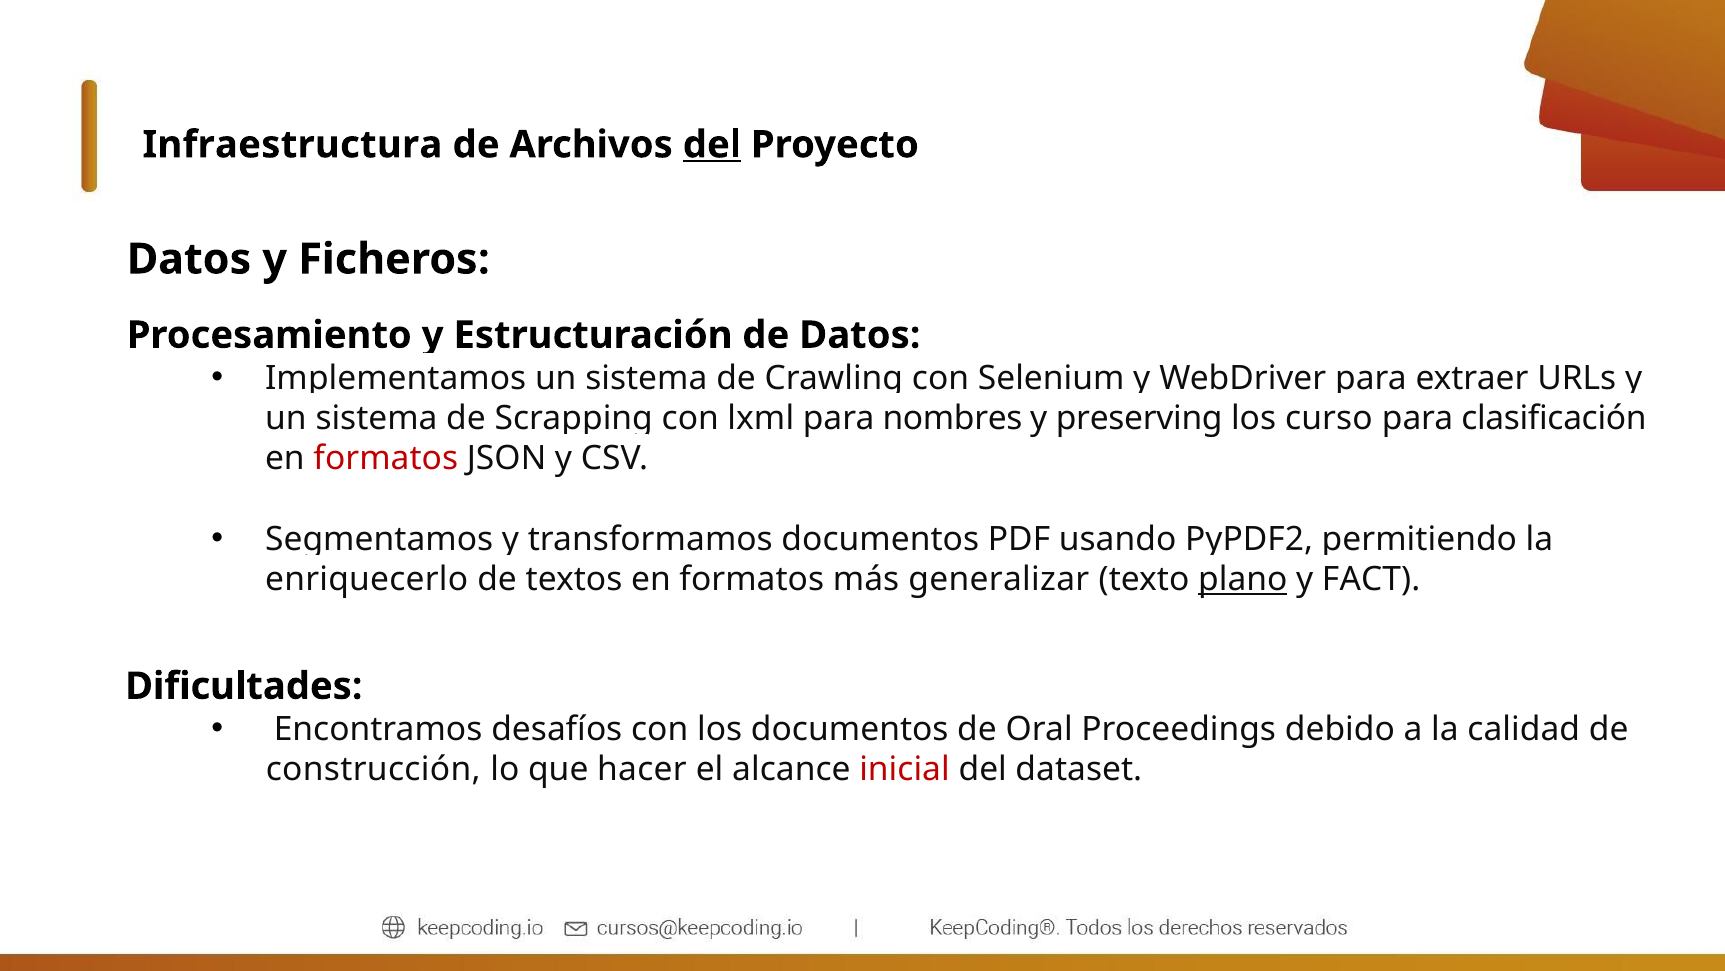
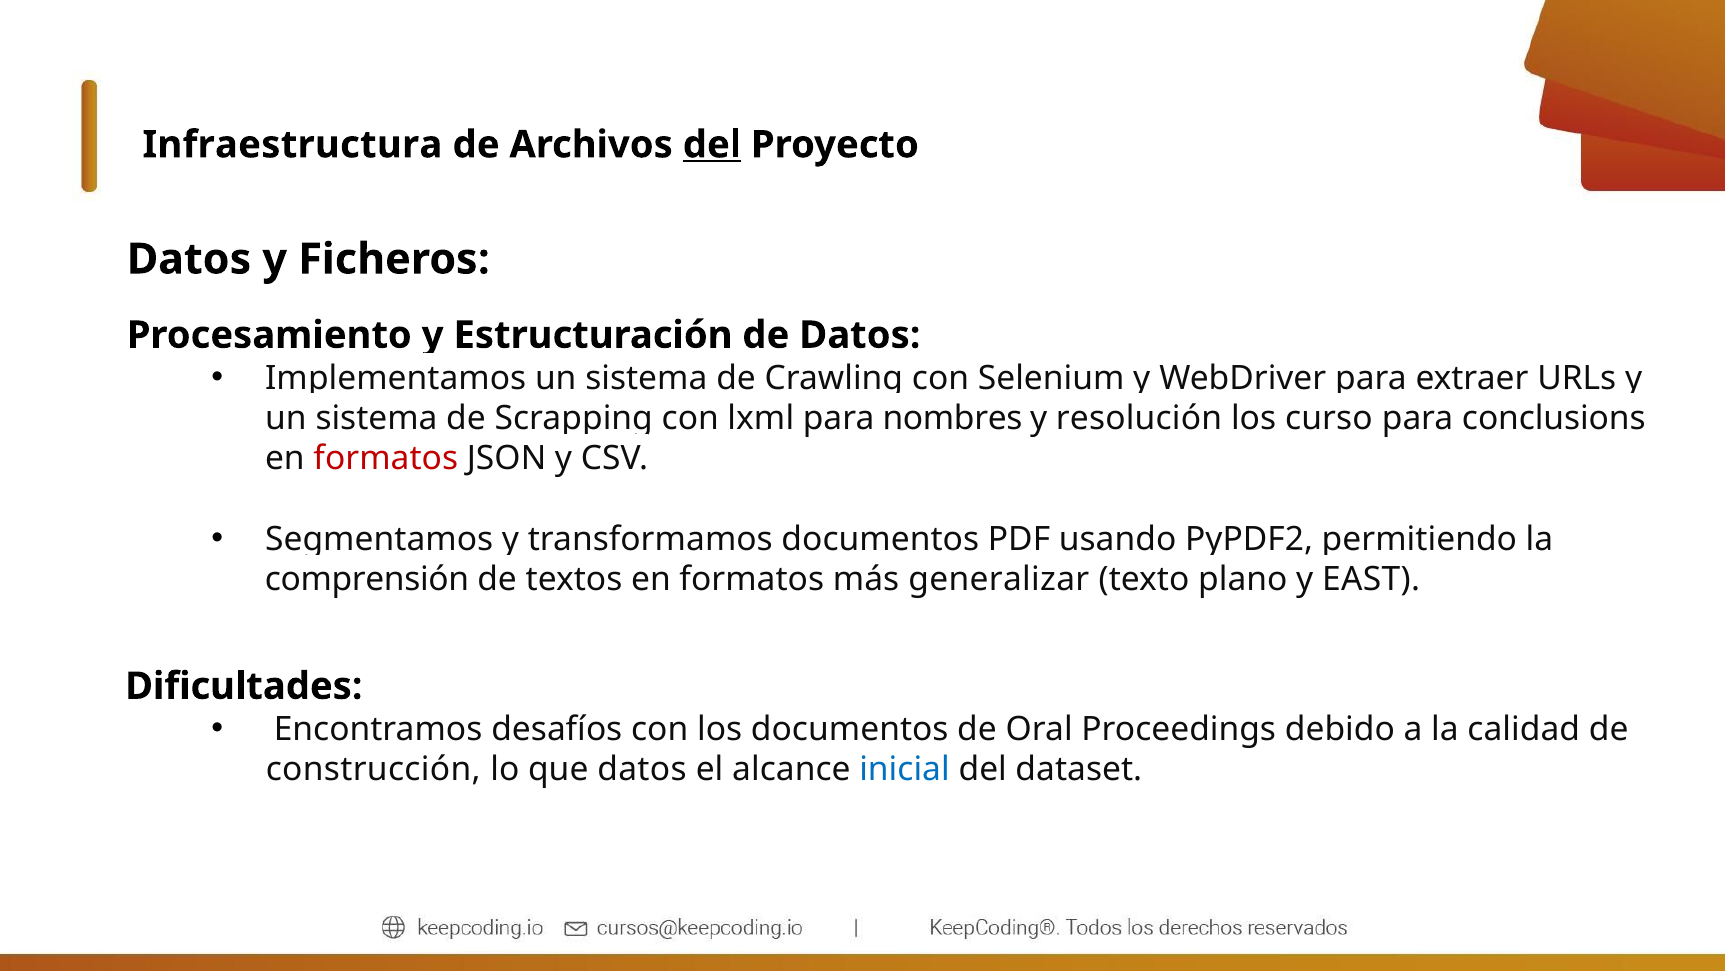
preserving: preserving -> resolución
clasificación: clasificación -> conclusions
enriquecerlo: enriquecerlo -> comprensión
plano underline: present -> none
FACT: FACT -> EAST
que hacer: hacer -> datos
inicial colour: red -> blue
